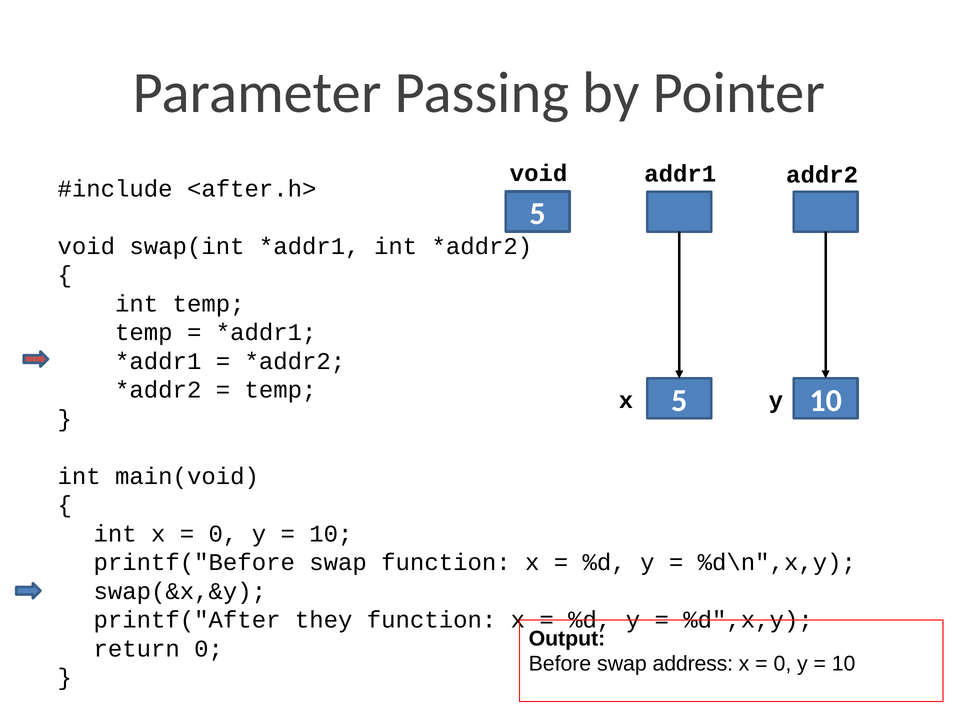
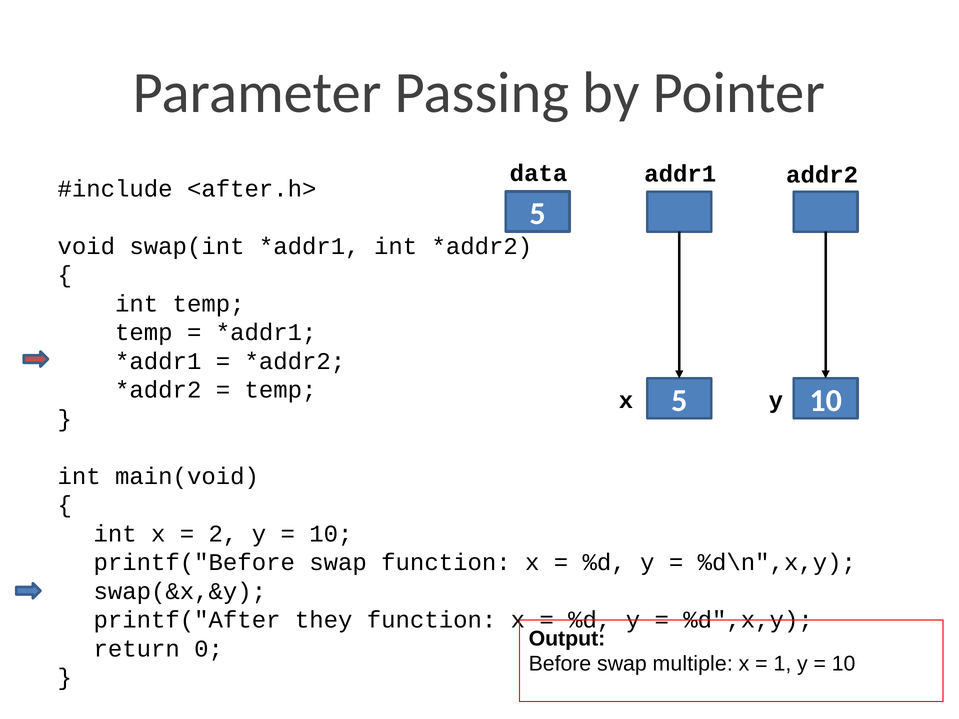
void at (539, 173): void -> data
0 at (223, 534): 0 -> 2
address: address -> multiple
0 at (782, 664): 0 -> 1
